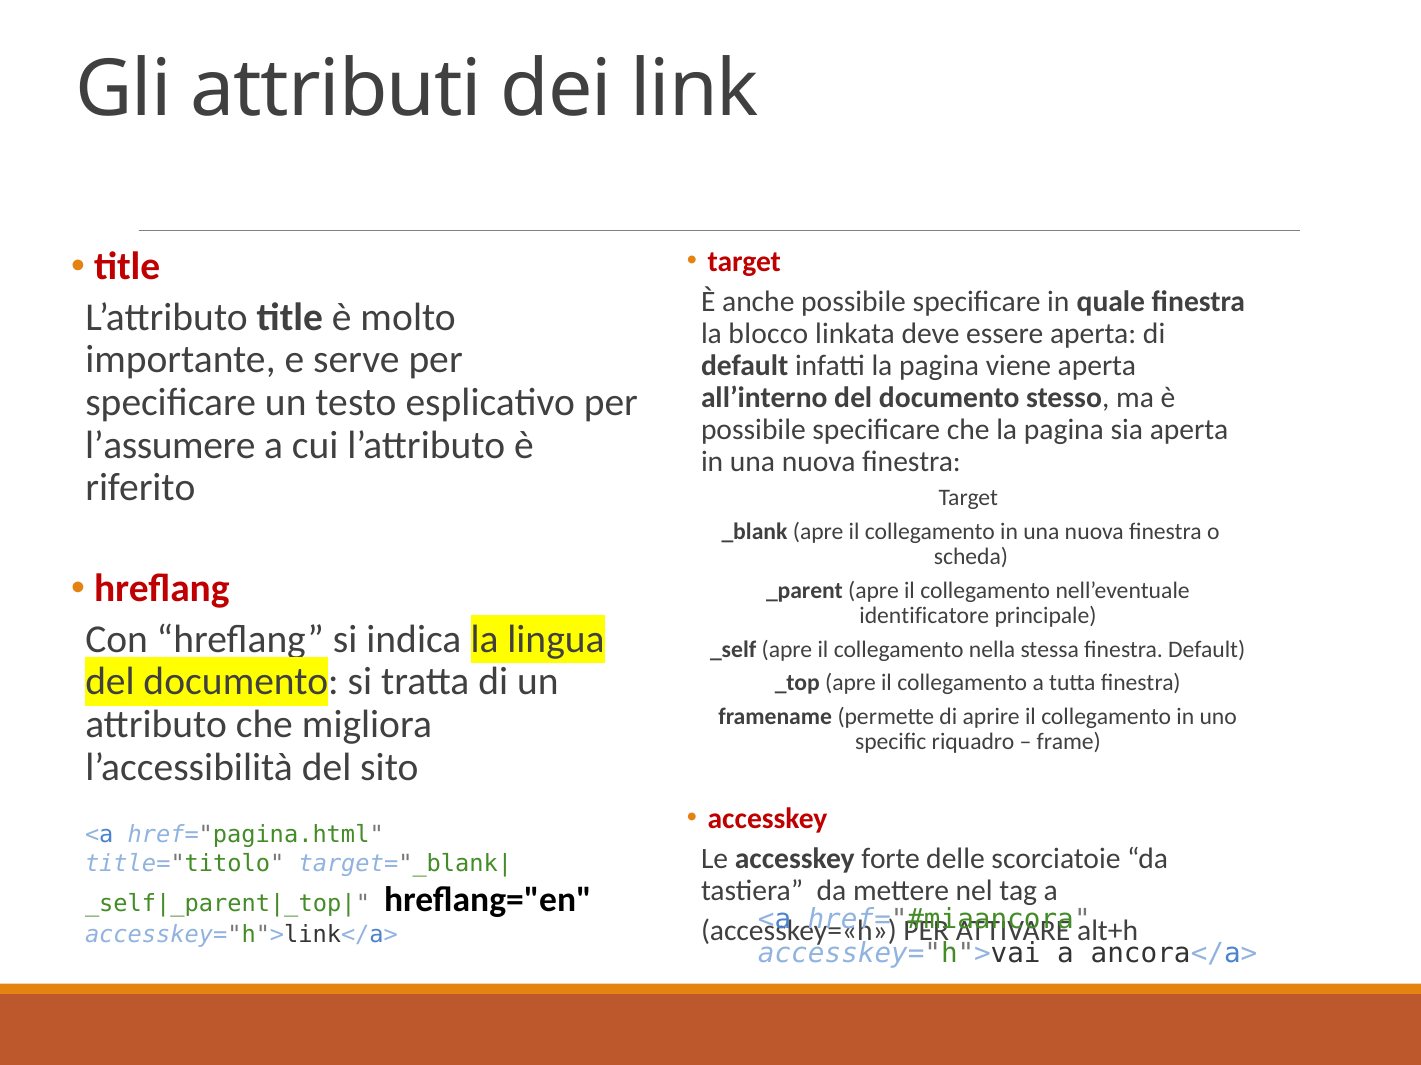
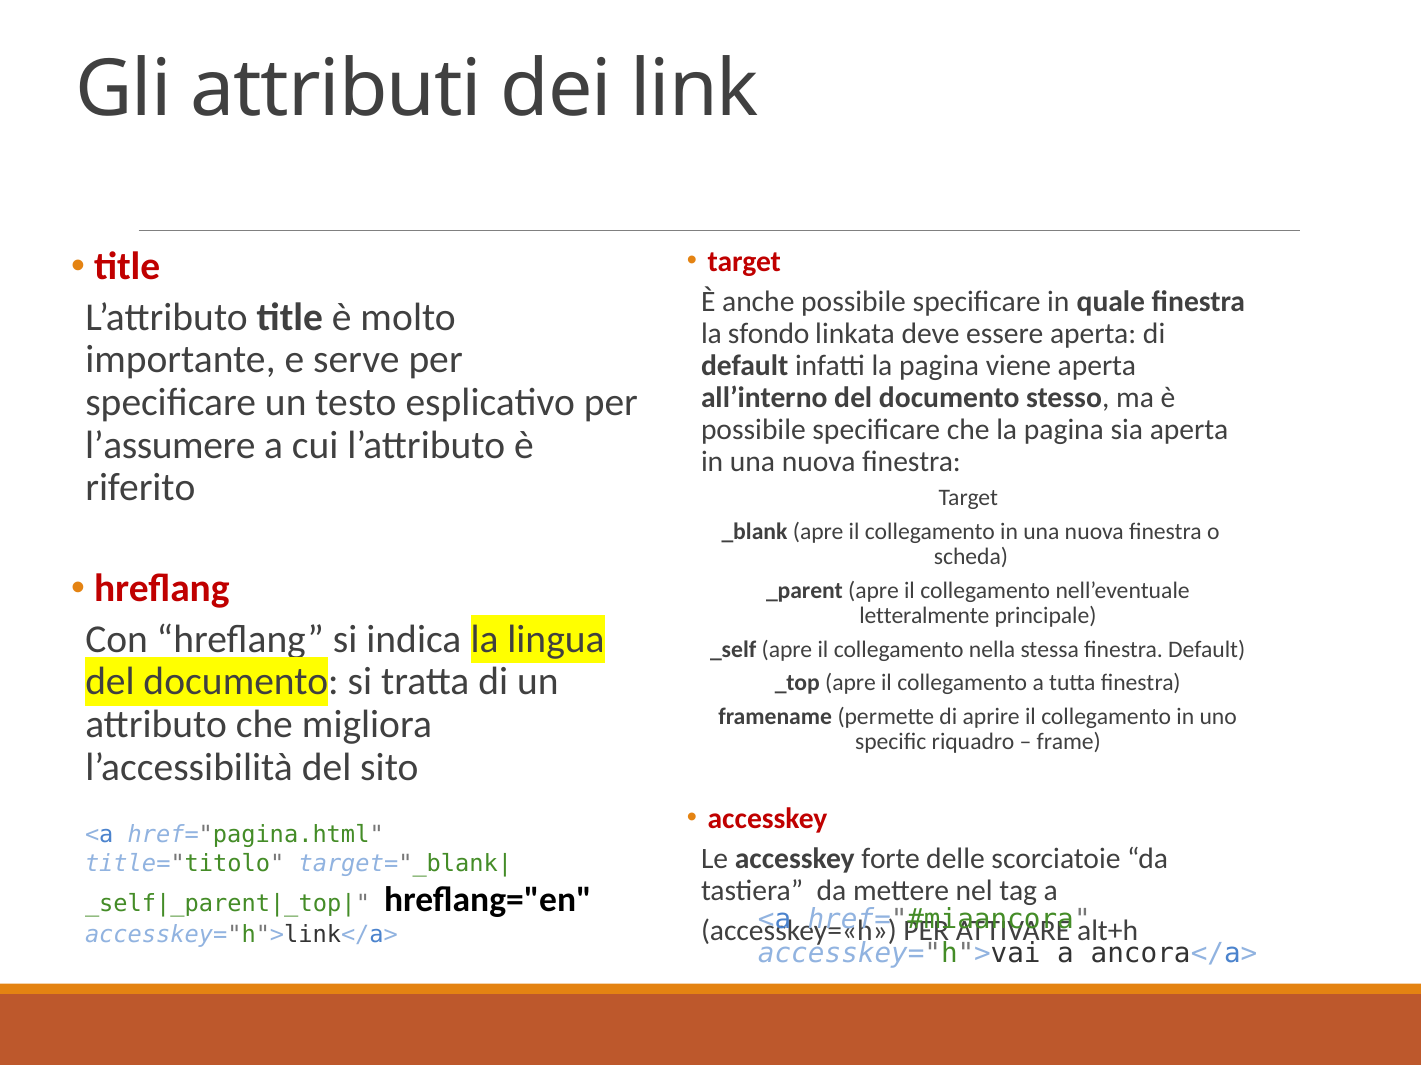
blocco: blocco -> sfondo
identificatore: identificatore -> letteralmente
